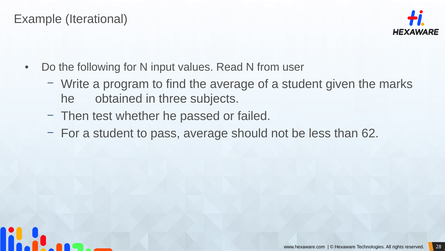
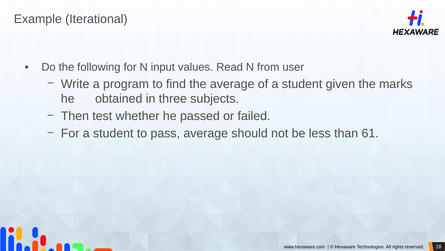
62: 62 -> 61
